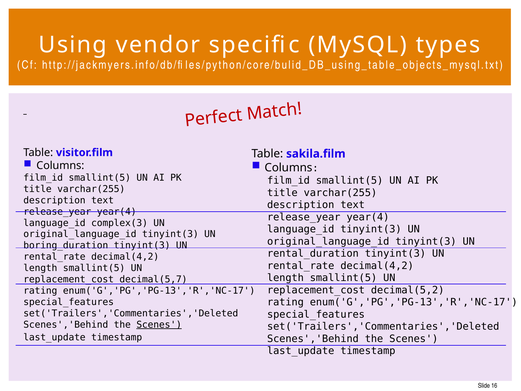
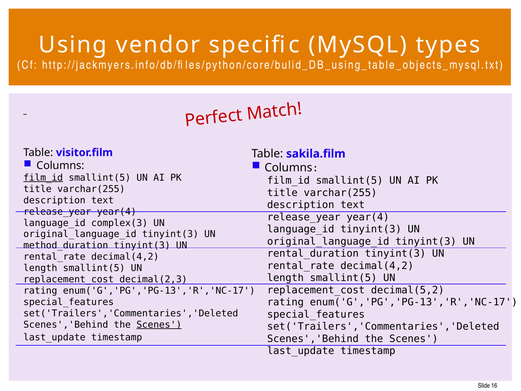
film_id at (43, 178) underline: none -> present
boring_duration: boring_duration -> method_duration
decimal(5,7: decimal(5,7 -> decimal(2,3
